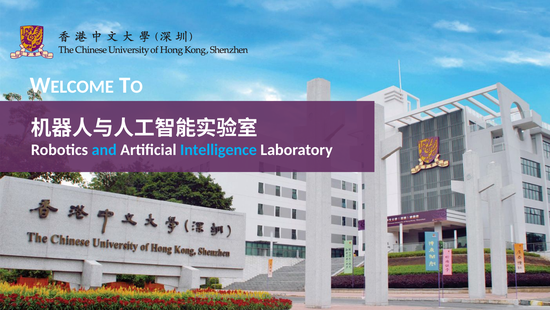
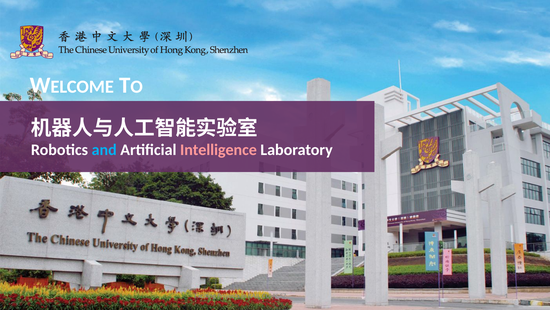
Intelligence colour: light blue -> pink
